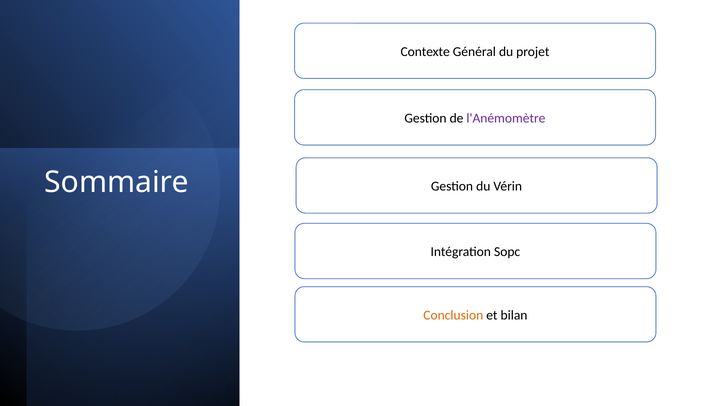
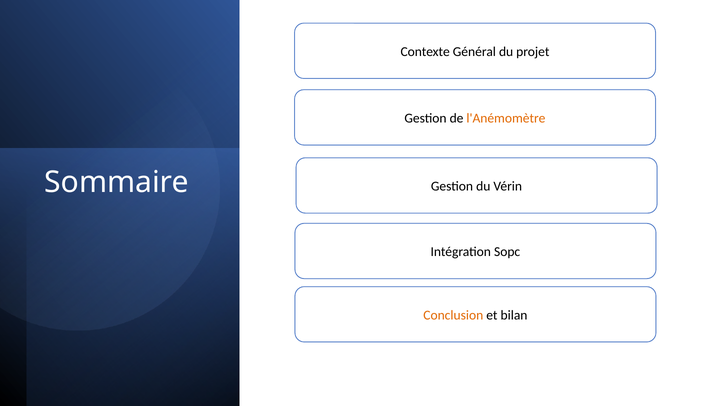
l'Anémomètre colour: purple -> orange
